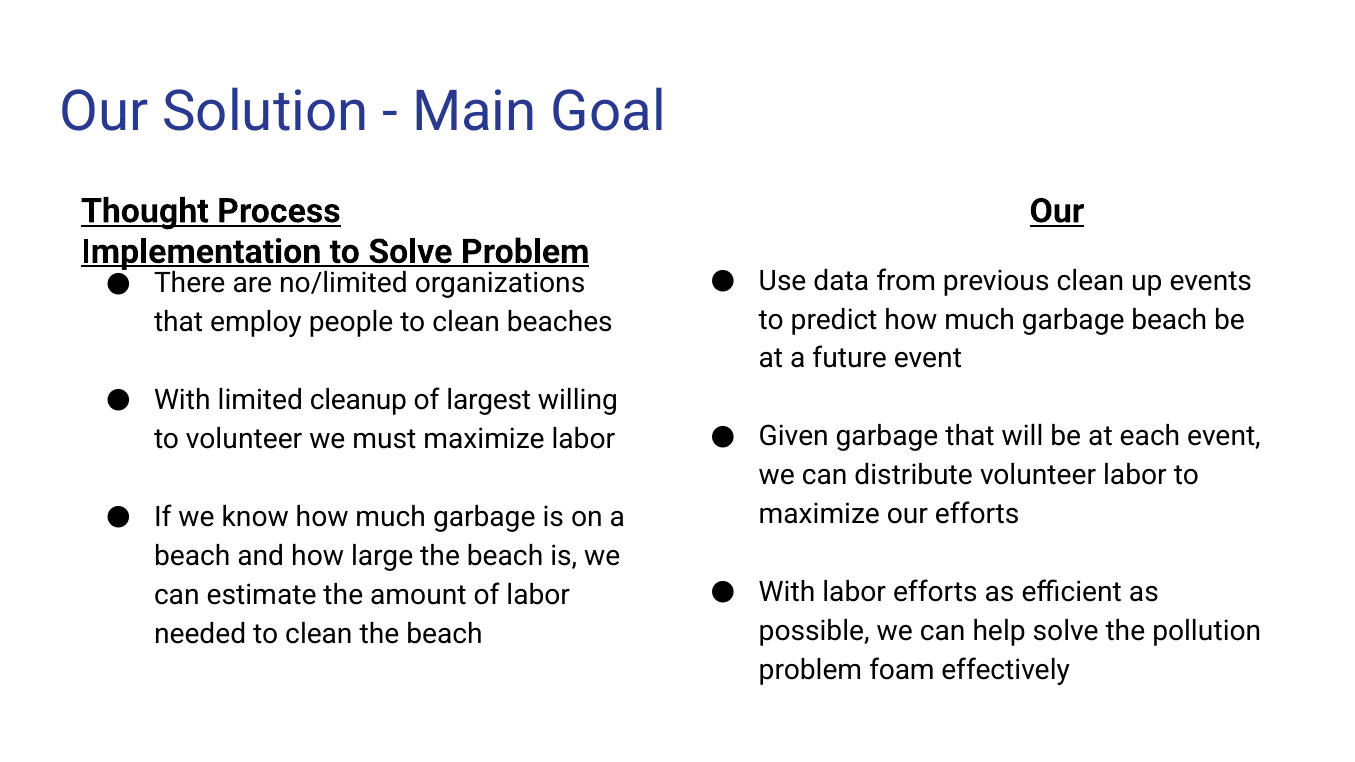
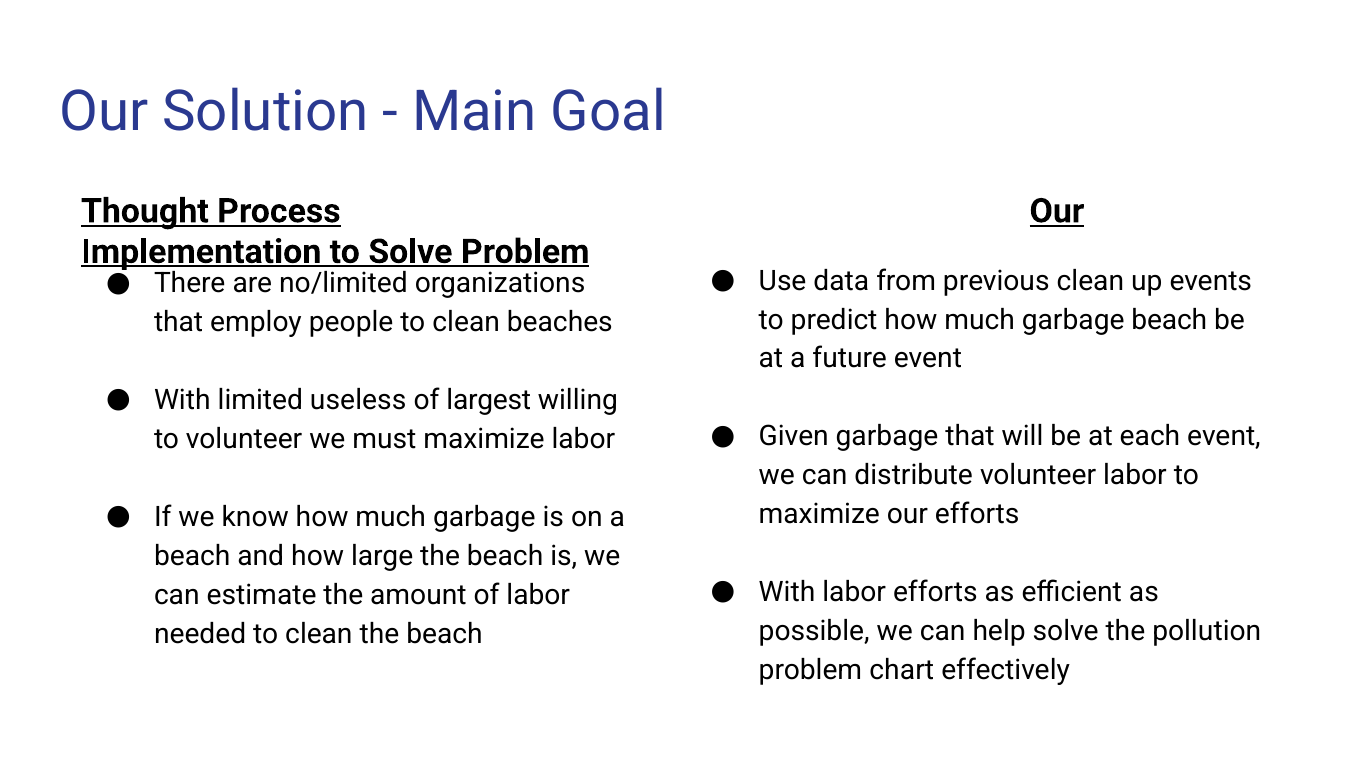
cleanup: cleanup -> useless
foam: foam -> chart
